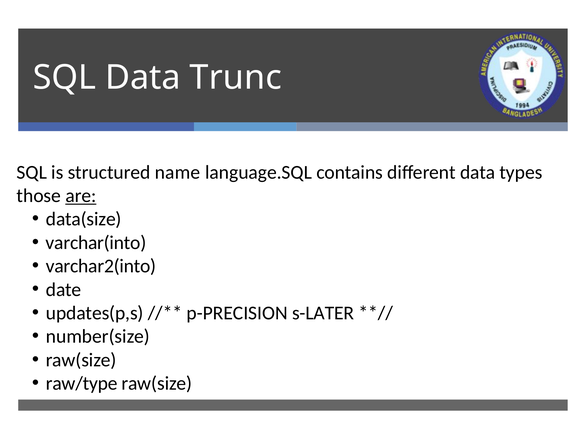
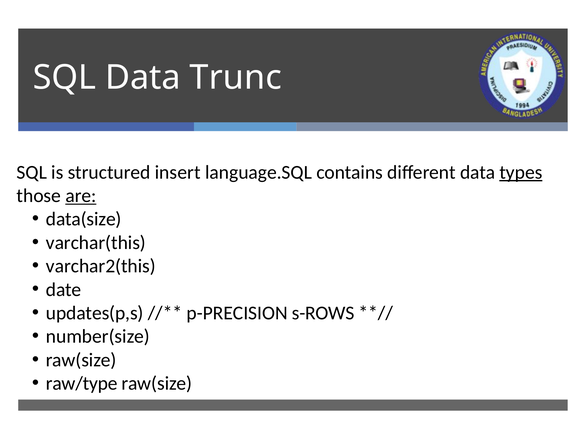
name: name -> insert
types underline: none -> present
varchar(into: varchar(into -> varchar(this
varchar2(into: varchar2(into -> varchar2(this
s-LATER: s-LATER -> s-ROWS
